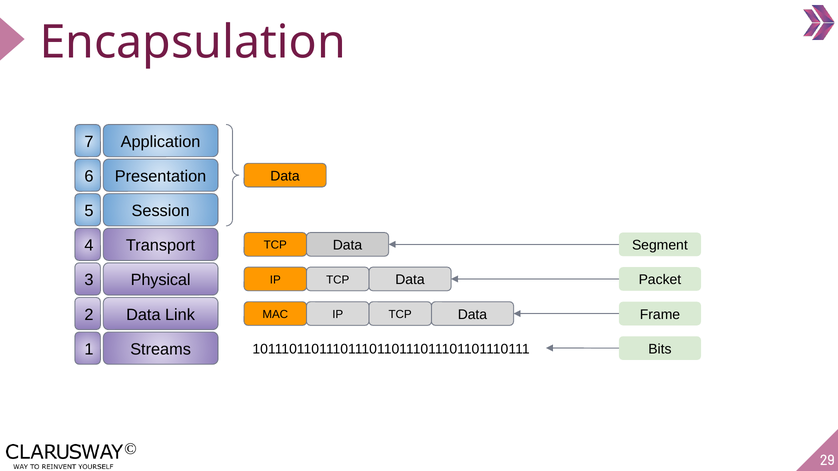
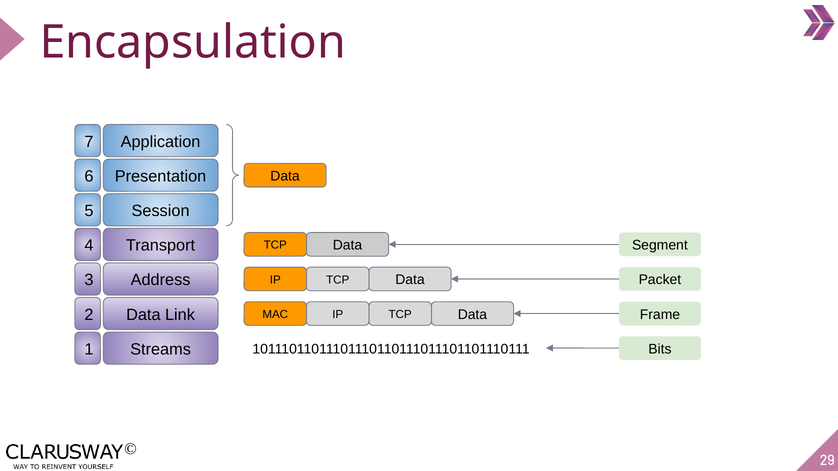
Physical: Physical -> Address
